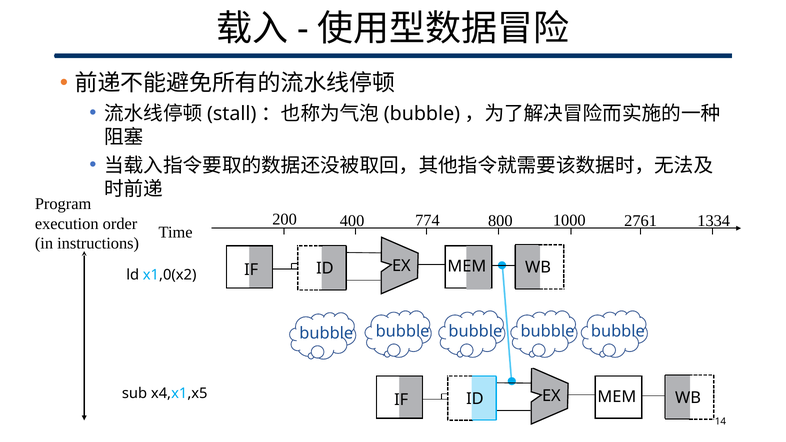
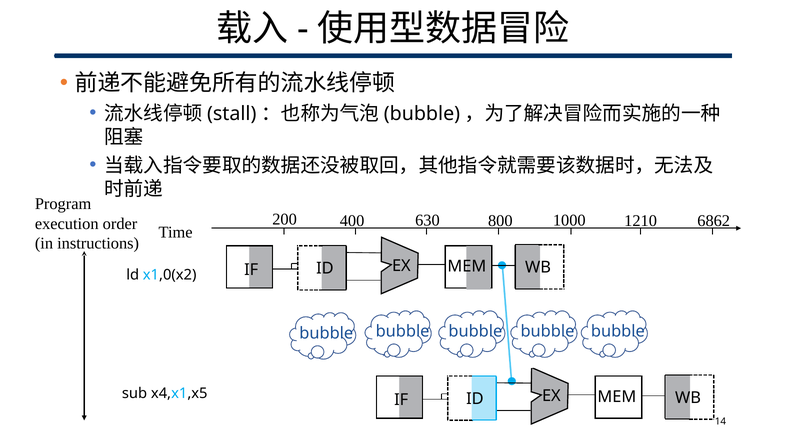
774: 774 -> 630
1334: 1334 -> 6862
2761: 2761 -> 1210
